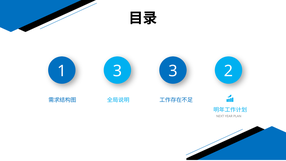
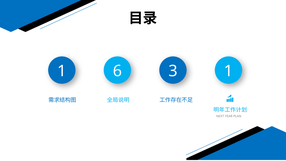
1 3: 3 -> 6
3 2: 2 -> 1
